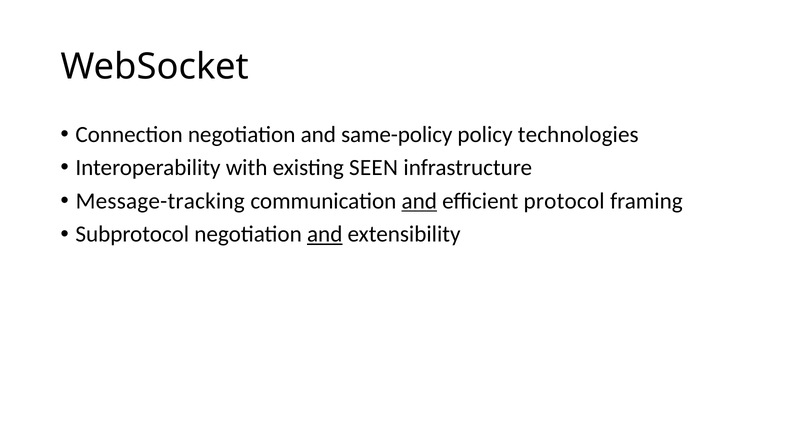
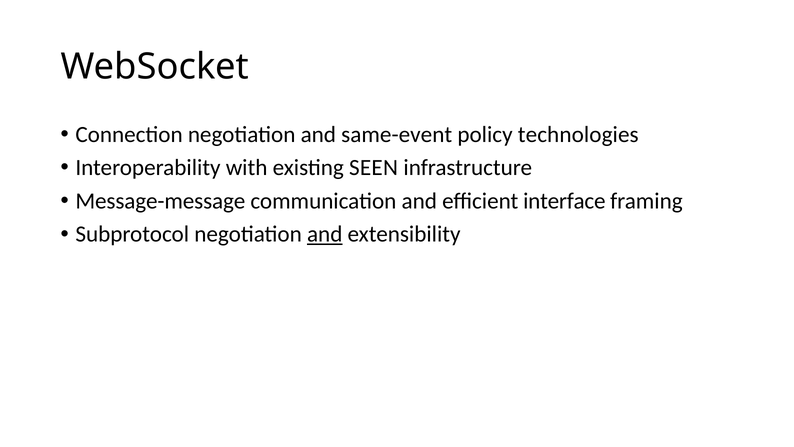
same-policy: same-policy -> same-event
Message-tracking: Message-tracking -> Message-message
and at (419, 201) underline: present -> none
protocol: protocol -> interface
